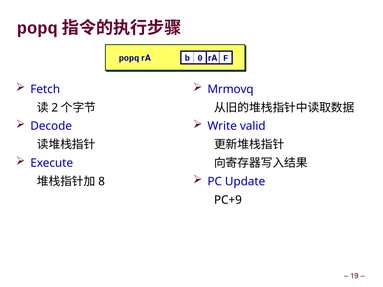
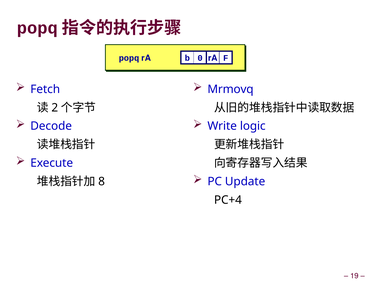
valid: valid -> logic
PC+9: PC+9 -> PC+4
